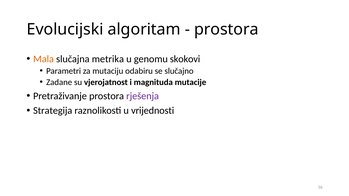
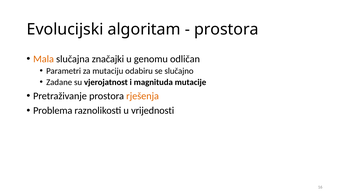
metrika: metrika -> značajki
skokovi: skokovi -> odličan
rješenja colour: purple -> orange
Strategija: Strategija -> Problema
